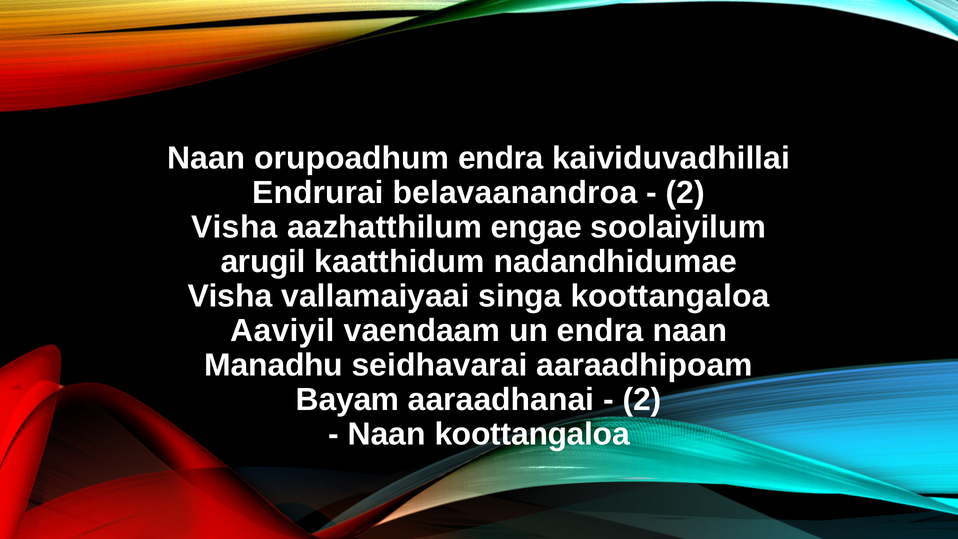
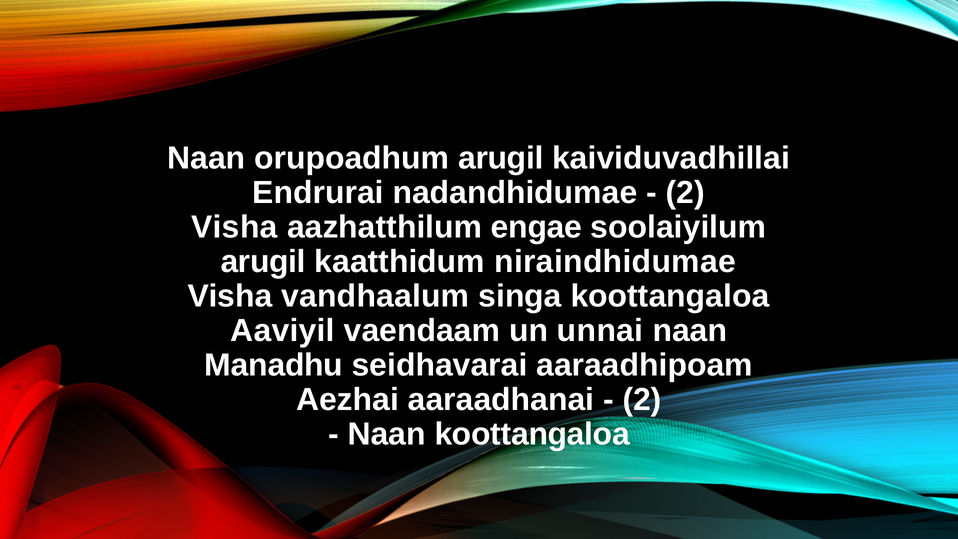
orupoadhum endra: endra -> arugil
belavaanandroa: belavaanandroa -> nadandhidumae
nadandhidumae: nadandhidumae -> niraindhidumae
vallamaiyaai: vallamaiyaai -> vandhaalum
un endra: endra -> unnai
Bayam: Bayam -> Aezhai
